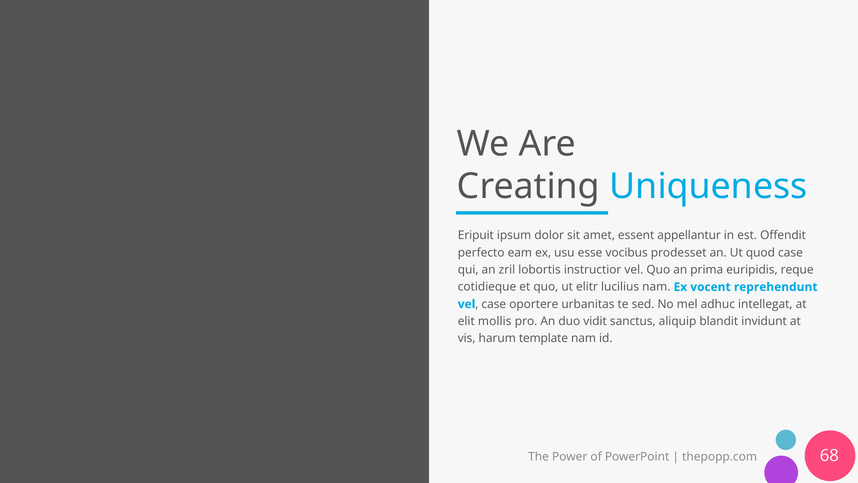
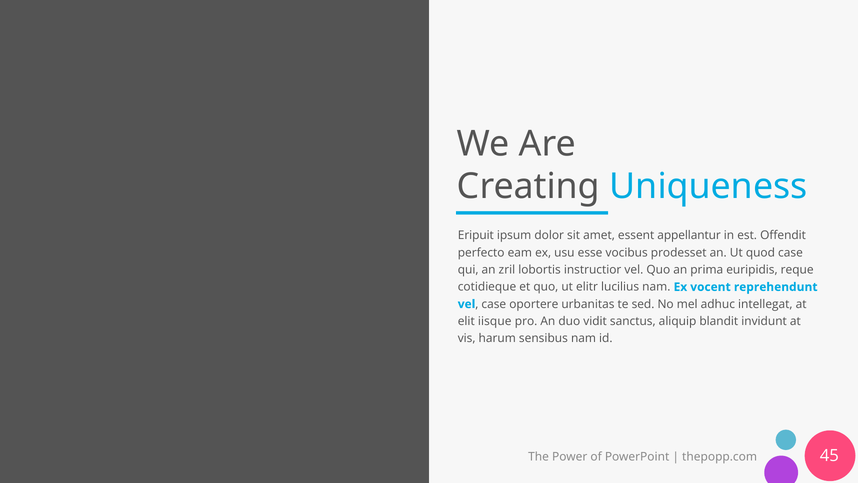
mollis: mollis -> iisque
template: template -> sensibus
68: 68 -> 45
